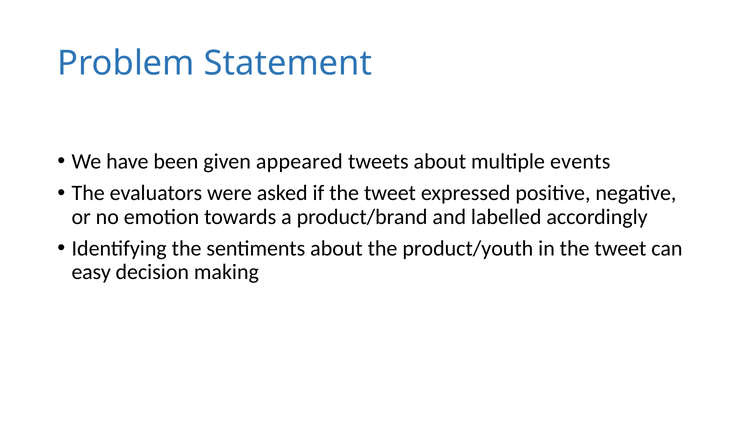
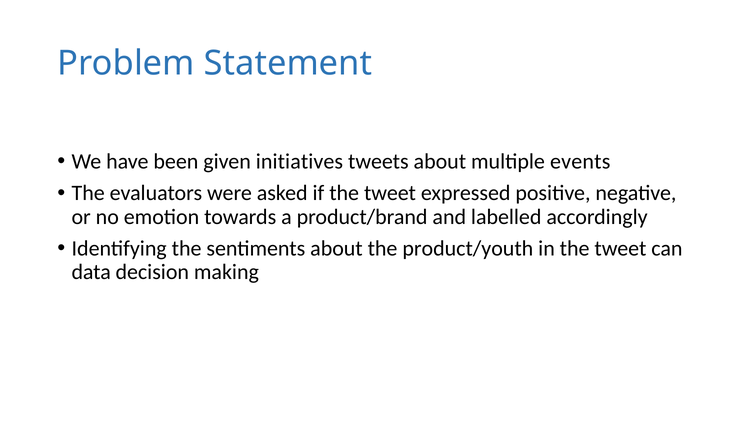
appeared: appeared -> initiatives
easy: easy -> data
